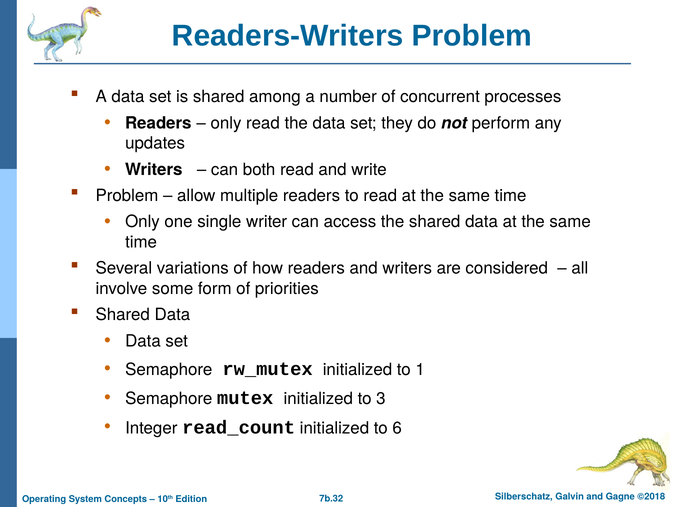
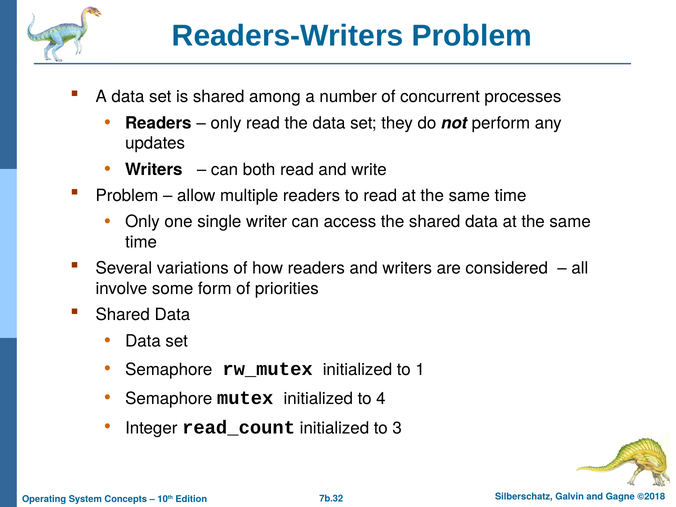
3: 3 -> 4
6: 6 -> 3
